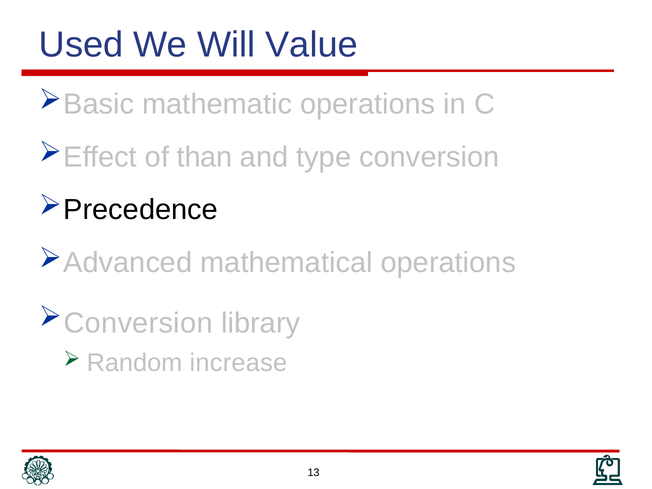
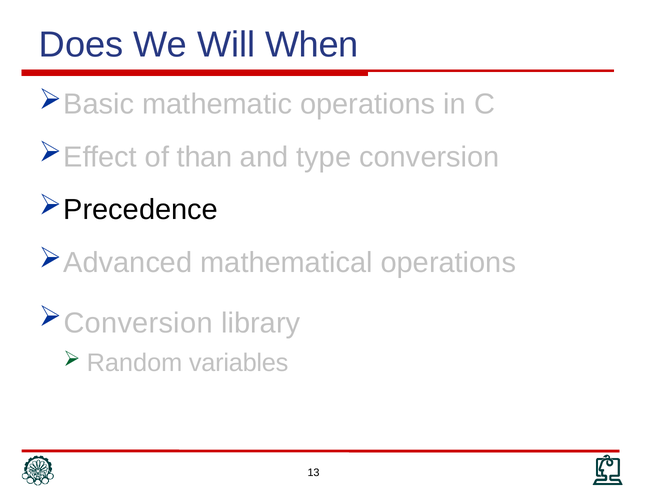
Used: Used -> Does
Value: Value -> When
increase: increase -> variables
